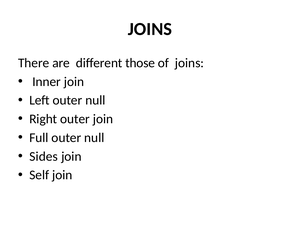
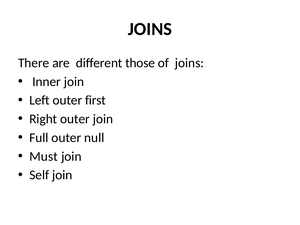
Left outer null: null -> first
Sides: Sides -> Must
